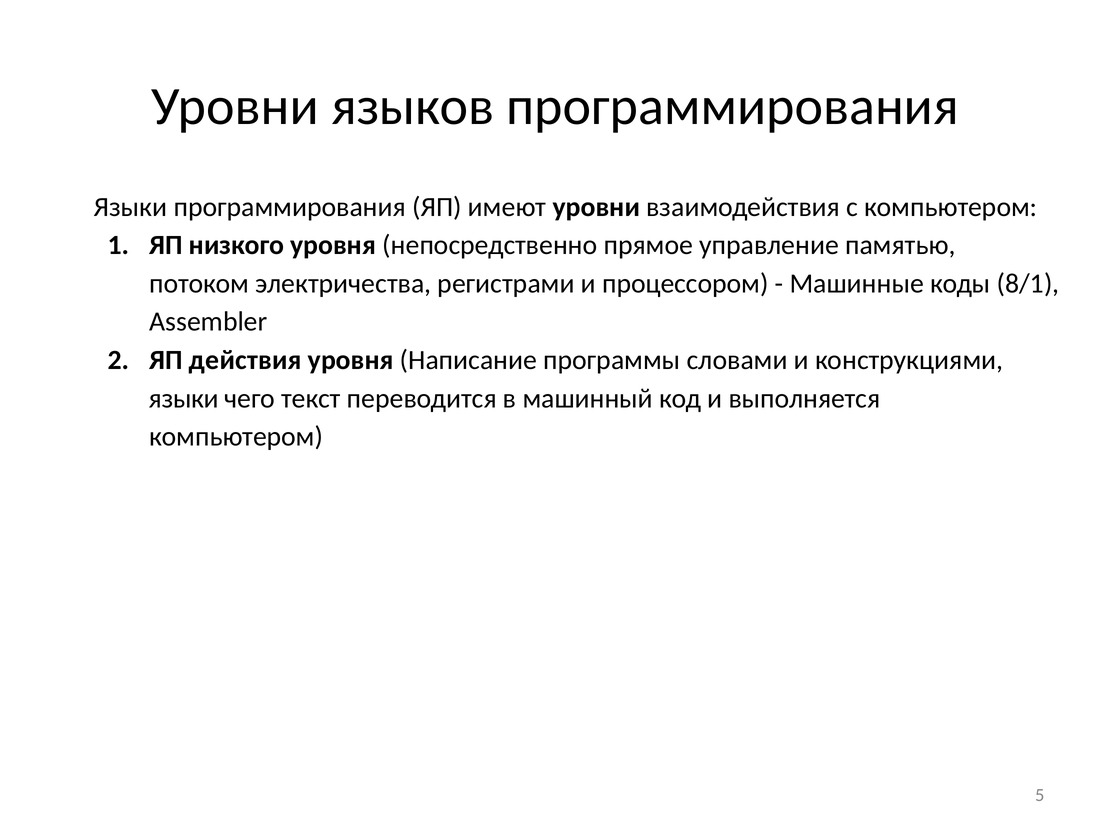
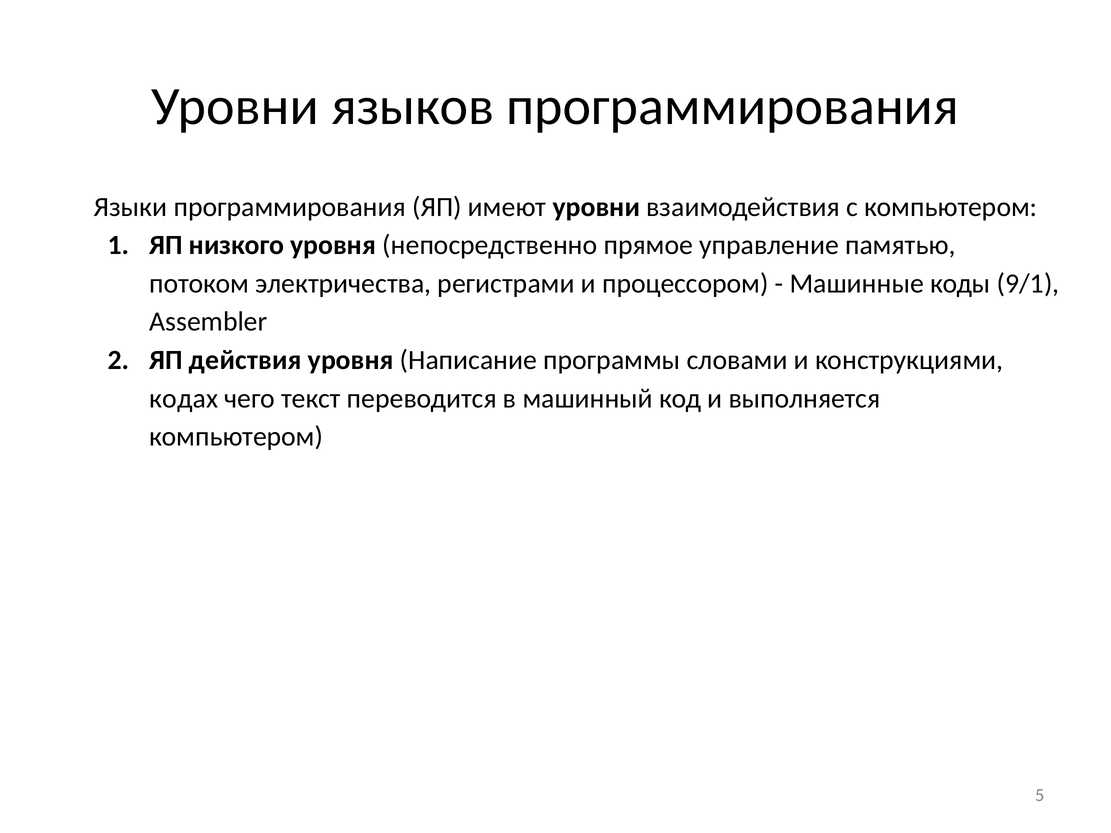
8/1: 8/1 -> 9/1
языки at (184, 398): языки -> кодах
